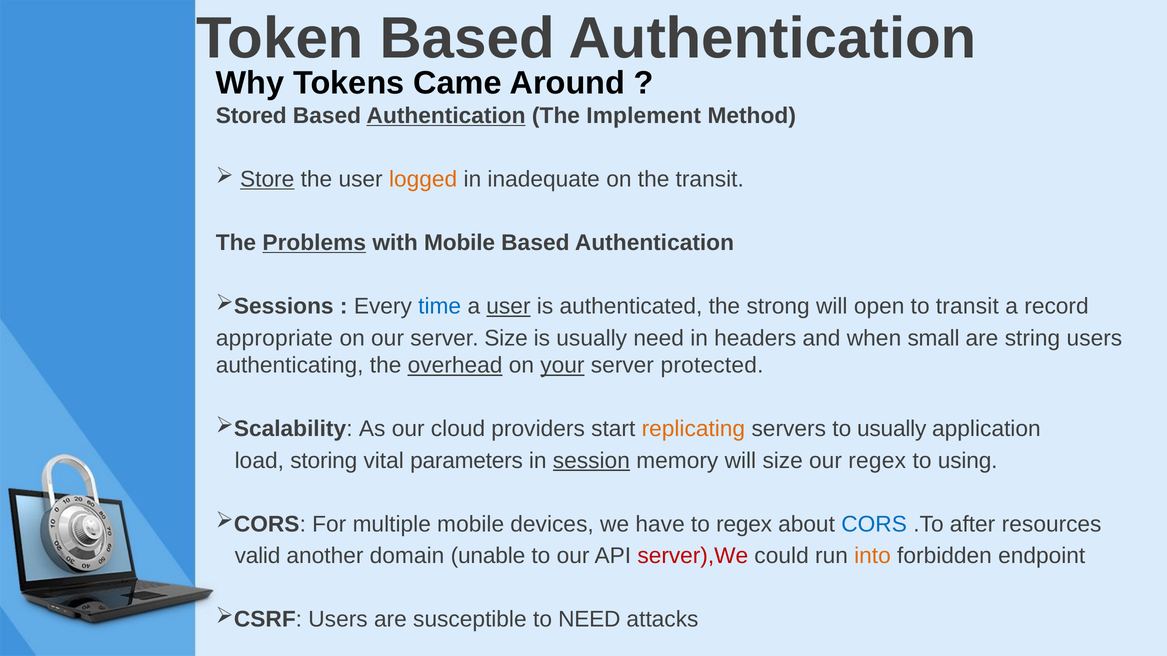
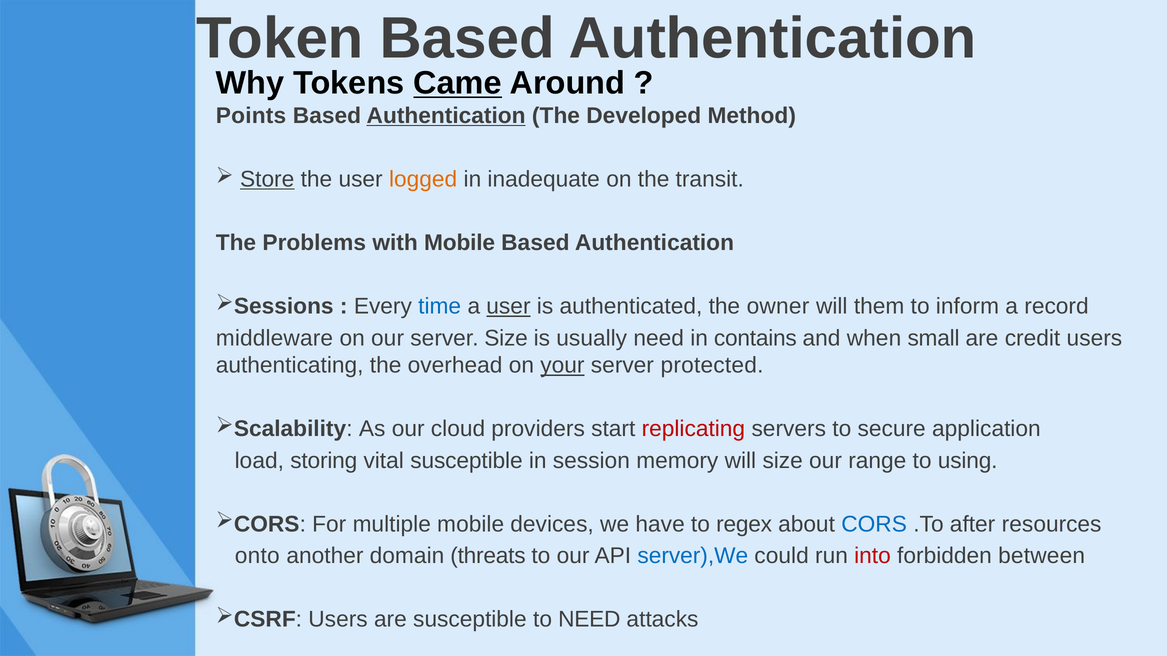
Came underline: none -> present
Stored: Stored -> Points
Implement: Implement -> Developed
Problems underline: present -> none
strong: strong -> owner
open: open -> them
to transit: transit -> inform
appropriate: appropriate -> middleware
headers: headers -> contains
string: string -> credit
overhead underline: present -> none
replicating colour: orange -> red
to usually: usually -> secure
vital parameters: parameters -> susceptible
session underline: present -> none
our regex: regex -> range
valid: valid -> onto
unable: unable -> threats
server),We colour: red -> blue
into colour: orange -> red
endpoint: endpoint -> between
